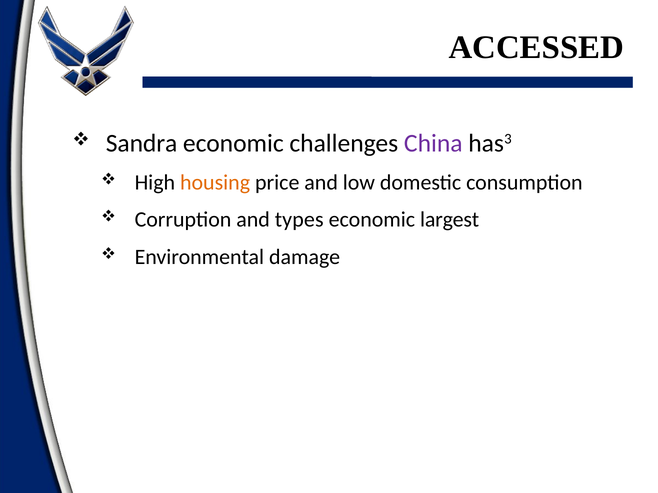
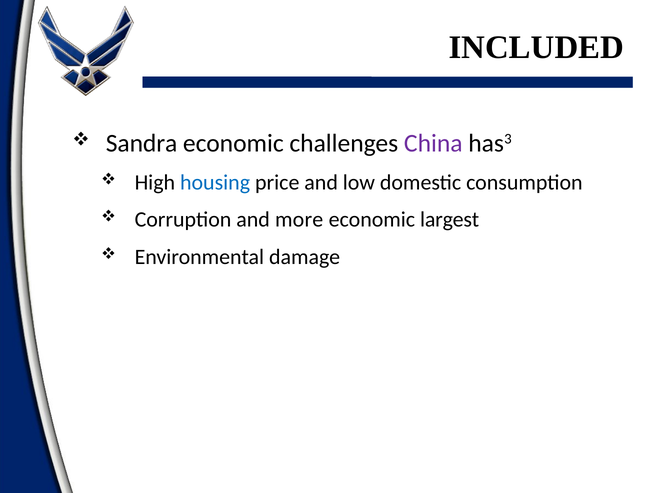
ACCESSED: ACCESSED -> INCLUDED
housing colour: orange -> blue
types: types -> more
